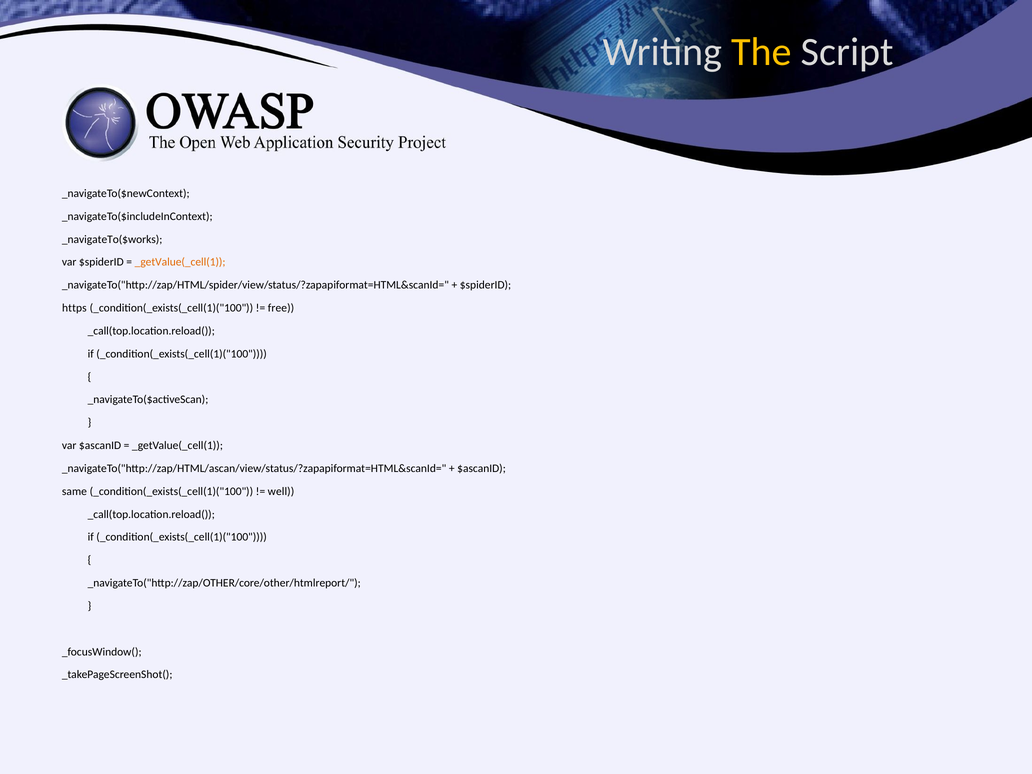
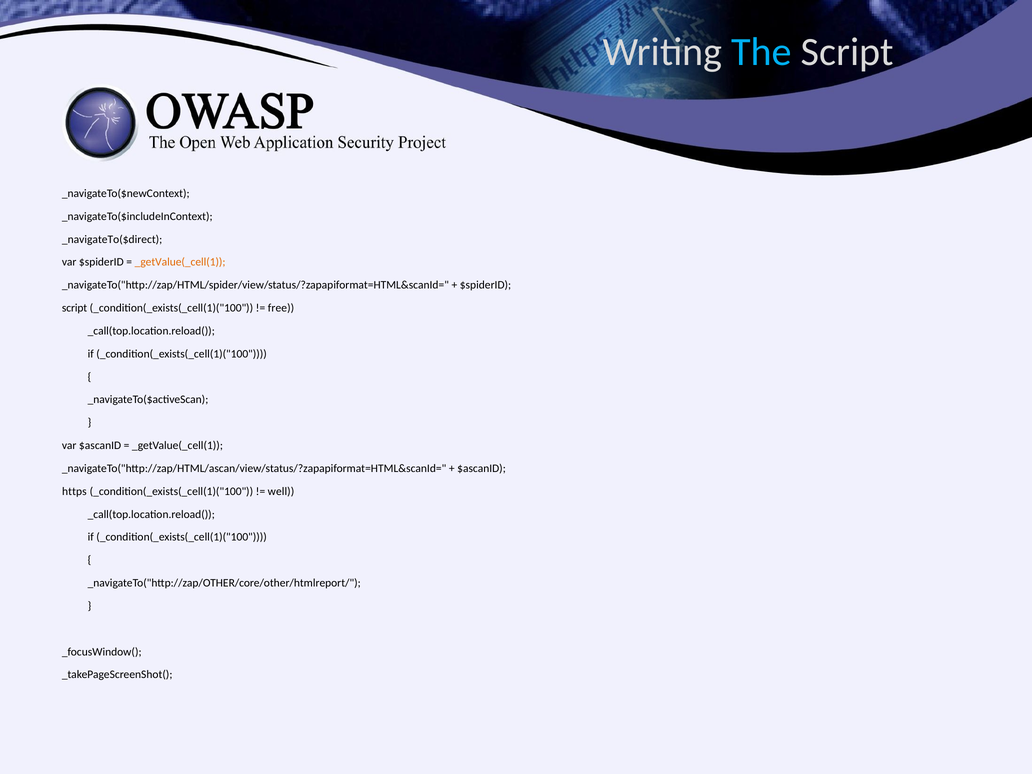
The colour: yellow -> light blue
_navigateTo($works: _navigateTo($works -> _navigateTo($direct
https at (74, 308): https -> script
same: same -> https
